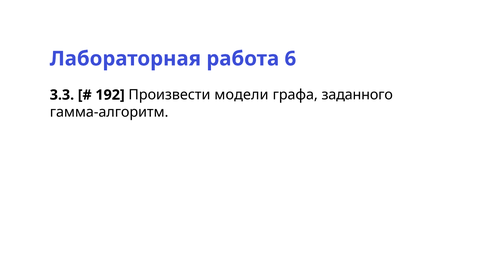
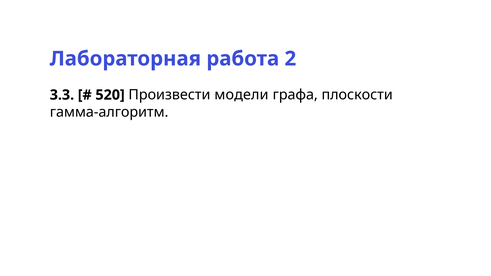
6: 6 -> 2
192: 192 -> 520
заданного: заданного -> плоскости
